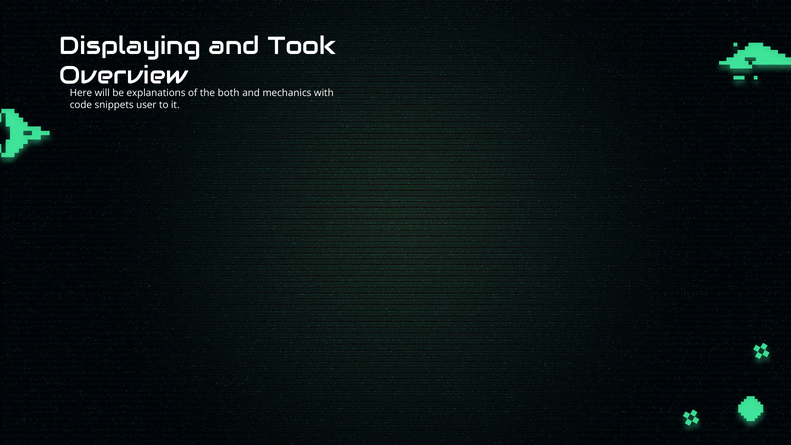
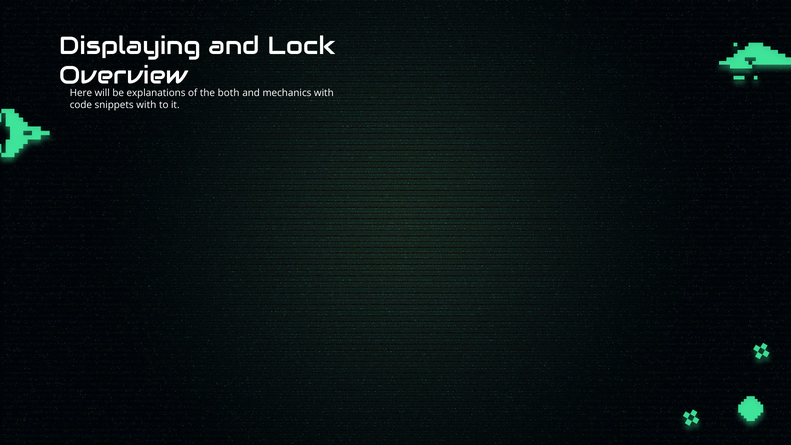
Took: Took -> Lock
snippets user: user -> with
